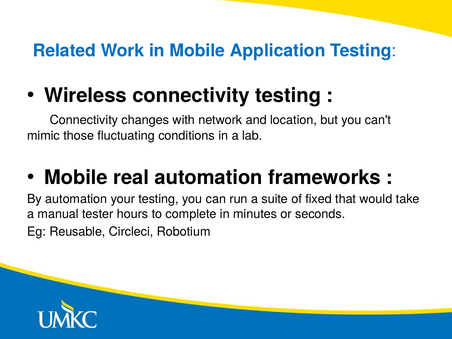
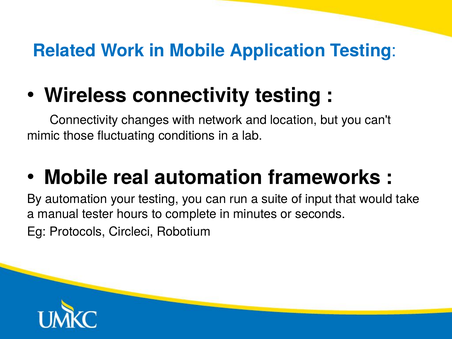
fixed: fixed -> input
Reusable: Reusable -> Protocols
